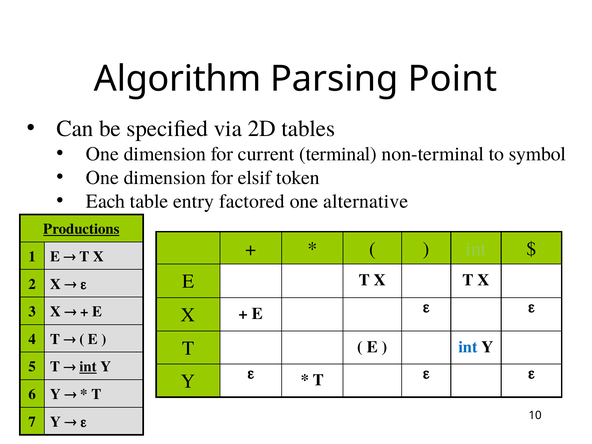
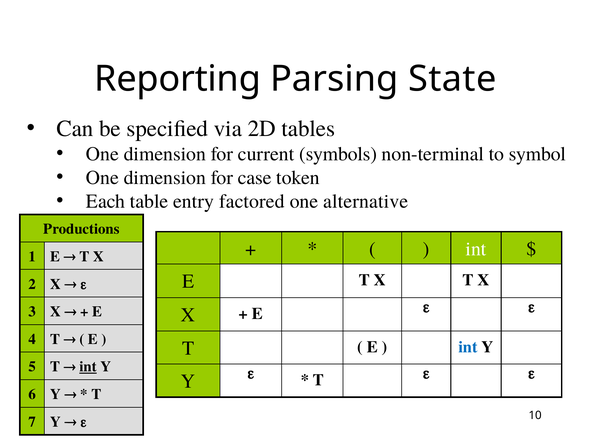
Algorithm: Algorithm -> Reporting
Point: Point -> State
terminal: terminal -> symbols
elsif: elsif -> case
Productions underline: present -> none
int at (476, 249) colour: light green -> white
